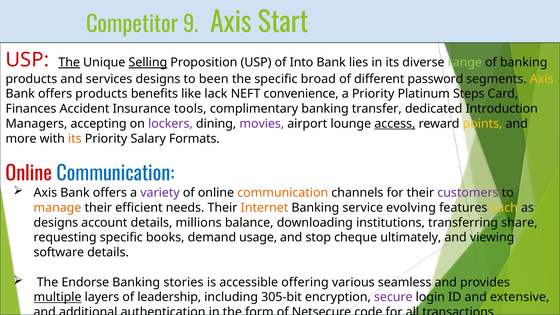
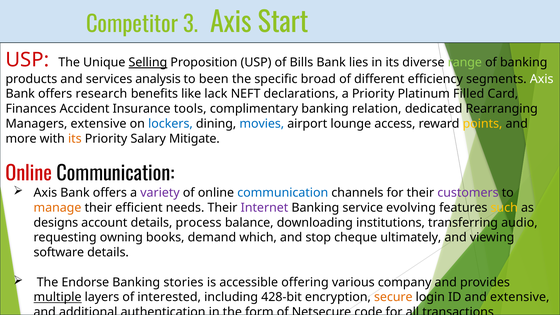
9: 9 -> 3
The at (69, 62) underline: present -> none
Into: Into -> Bills
services designs: designs -> analysis
password: password -> efficiency
Axis at (542, 79) colour: yellow -> white
offers products: products -> research
convenience: convenience -> declarations
Steps: Steps -> Filled
transfer: transfer -> relation
Introduction: Introduction -> Rearranging
Managers accepting: accepting -> extensive
lockers colour: purple -> blue
movies colour: purple -> blue
access underline: present -> none
Formats: Formats -> Mitigate
Communication at (115, 174) colour: blue -> black
communication at (283, 193) colour: orange -> blue
Internet colour: orange -> purple
millions: millions -> process
share: share -> audio
requesting specific: specific -> owning
usage: usage -> which
seamless: seamless -> company
leadership: leadership -> interested
305-bit: 305-bit -> 428-bit
secure colour: purple -> orange
